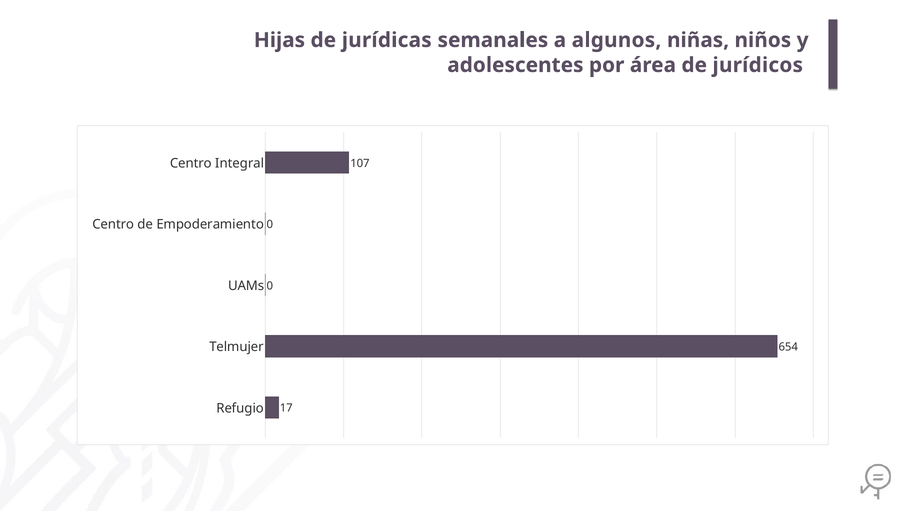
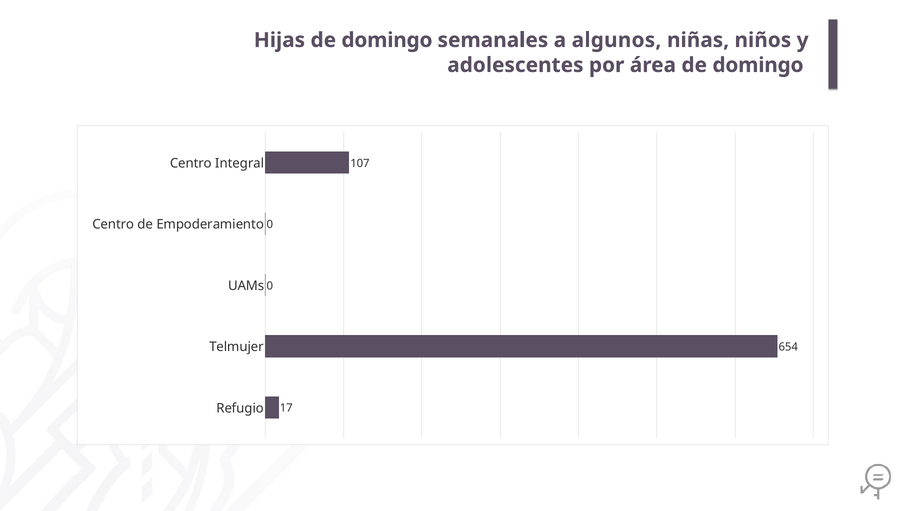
jurídicas at (387, 40): jurídicas -> domingo
área de jurídicos: jurídicos -> domingo
